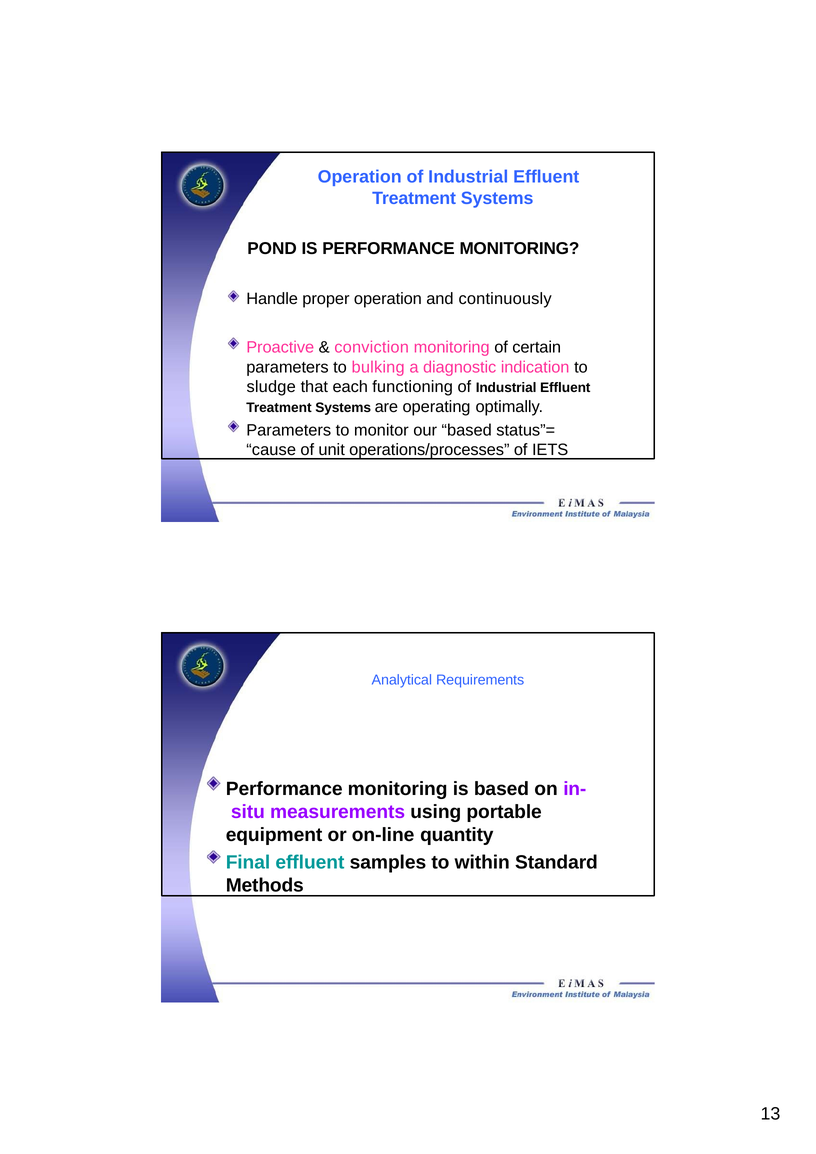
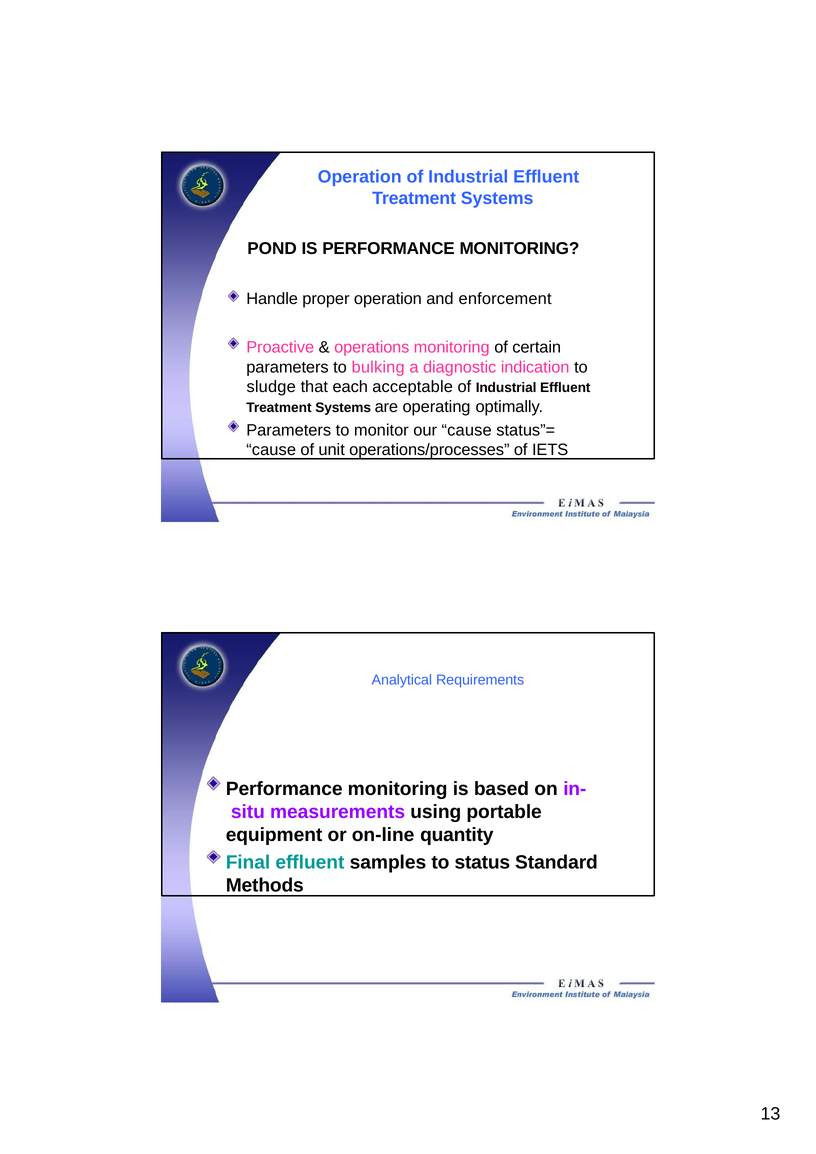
continuously: continuously -> enforcement
conviction: conviction -> operations
functioning: functioning -> acceptable
our based: based -> cause
within: within -> status
